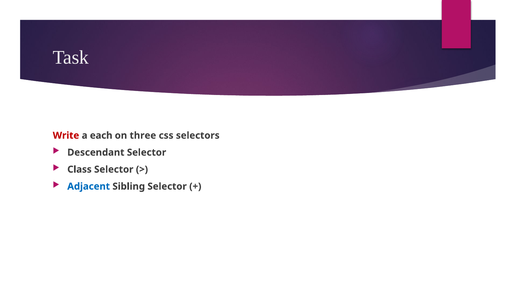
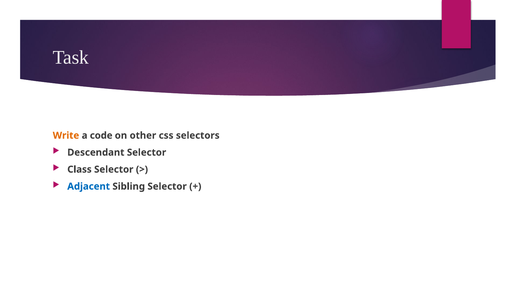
Write colour: red -> orange
each: each -> code
three: three -> other
